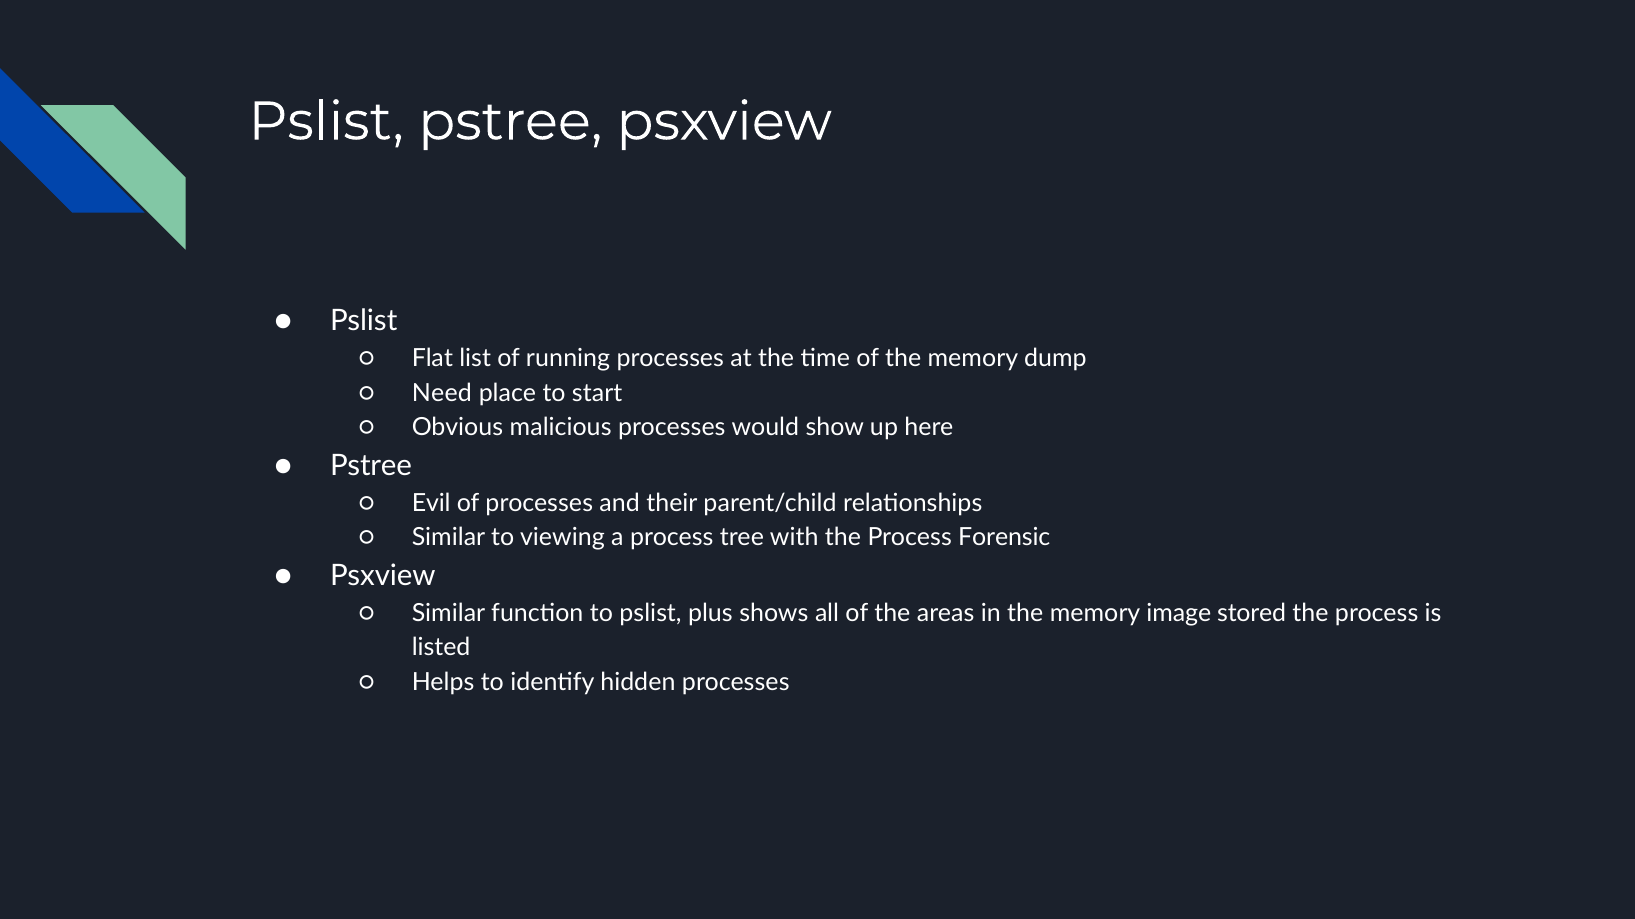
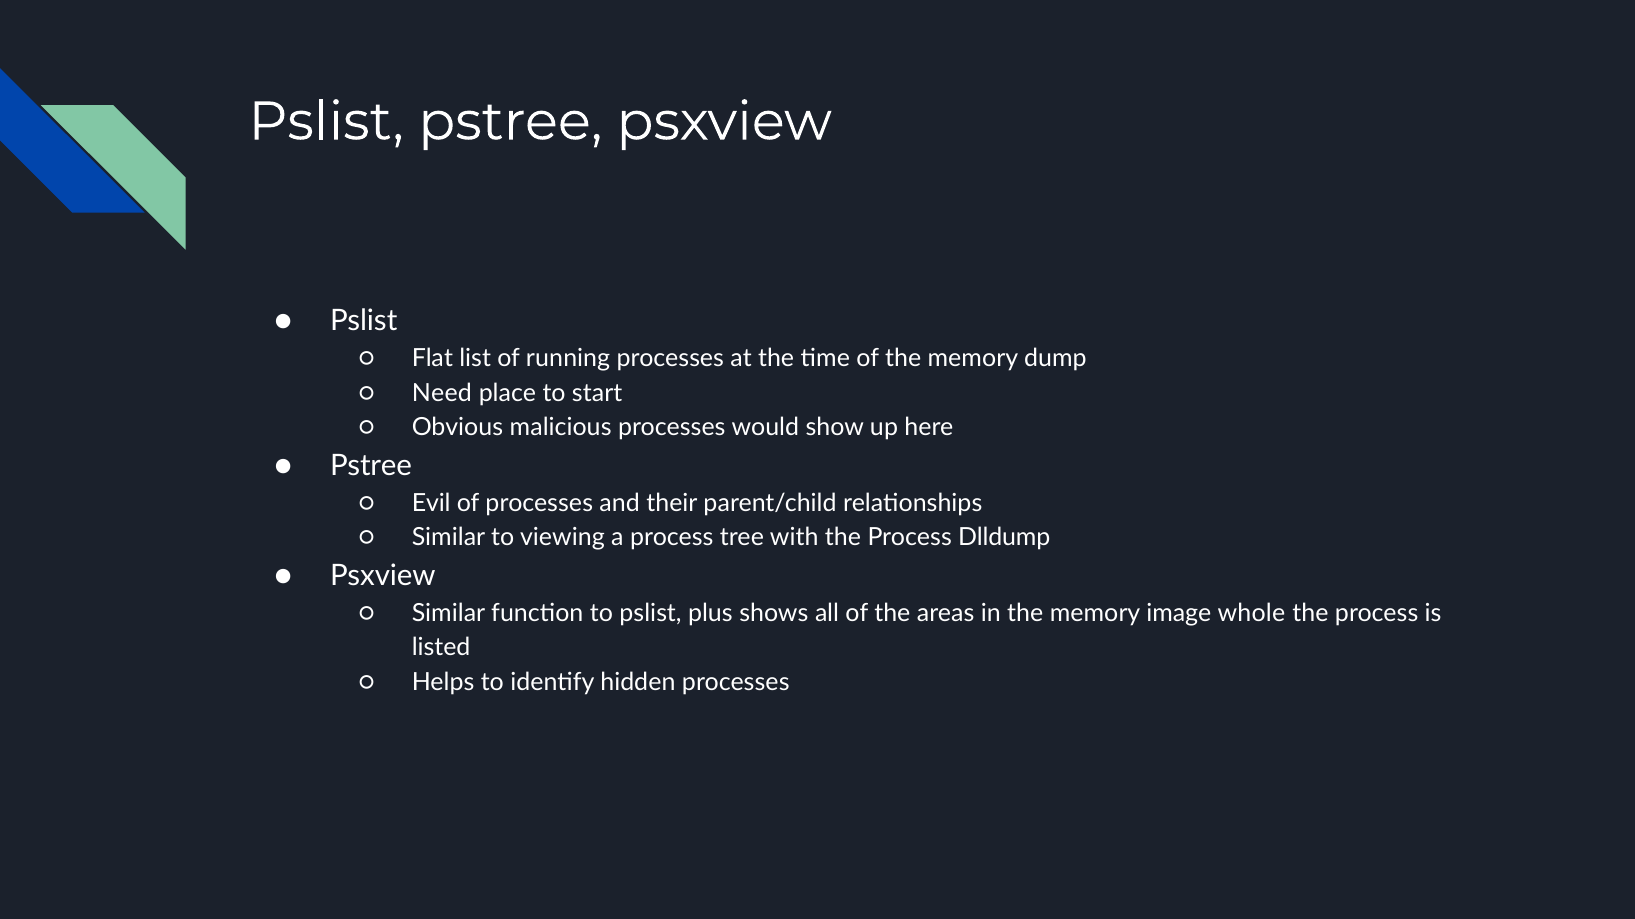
Forensic: Forensic -> Dlldump
stored: stored -> whole
